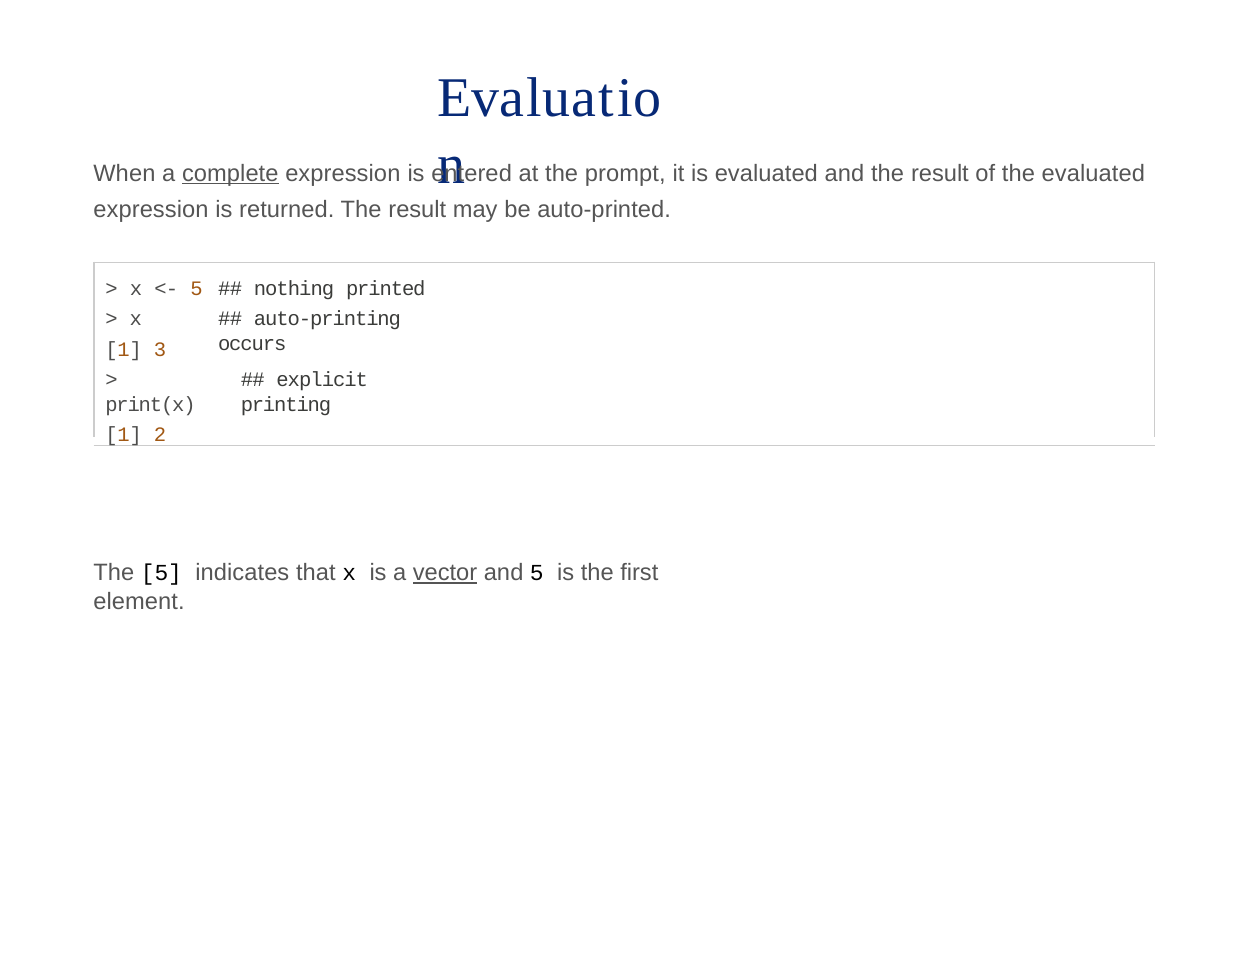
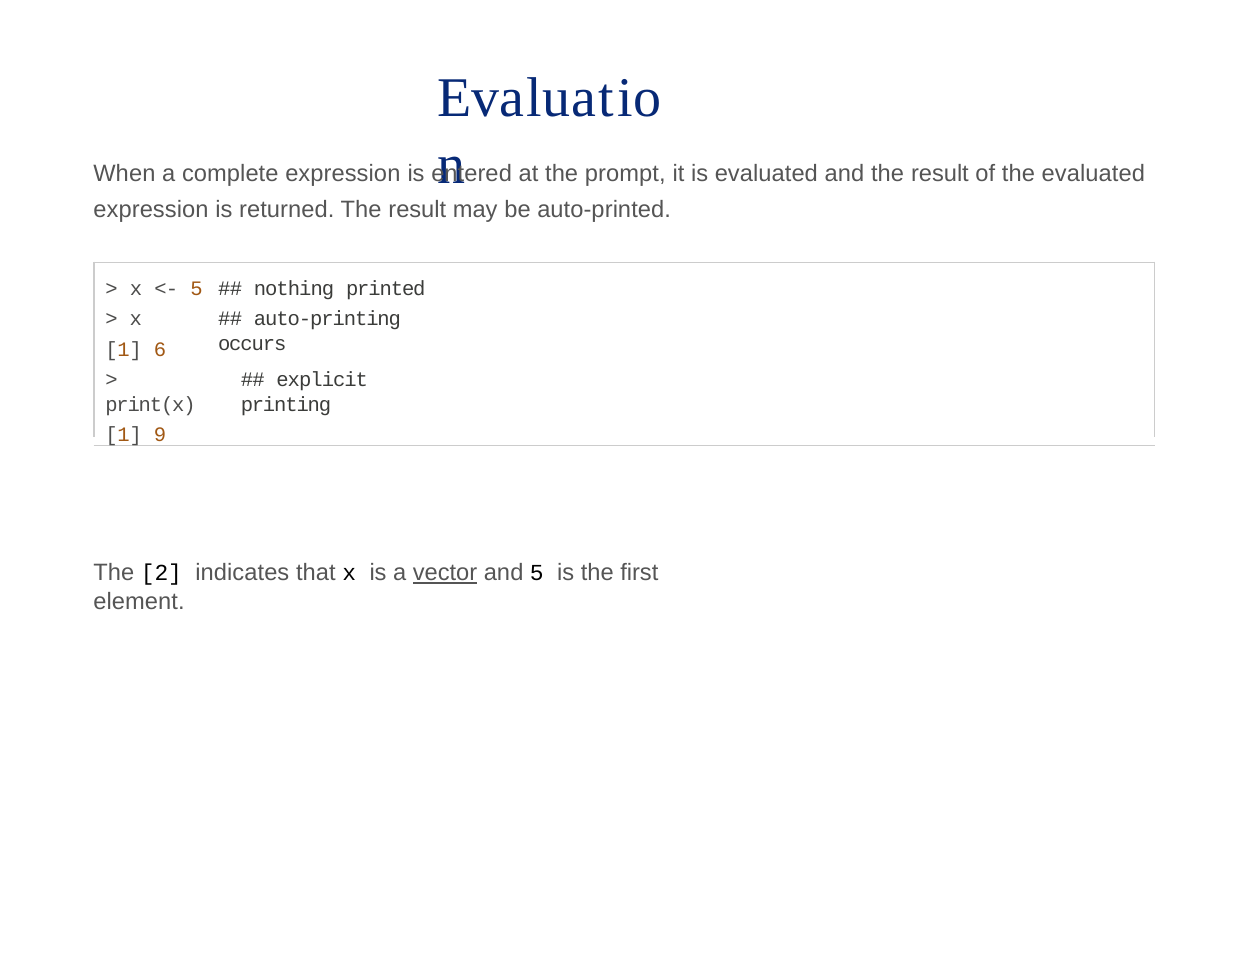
complete underline: present -> none
3: 3 -> 6
2: 2 -> 9
The 5: 5 -> 2
